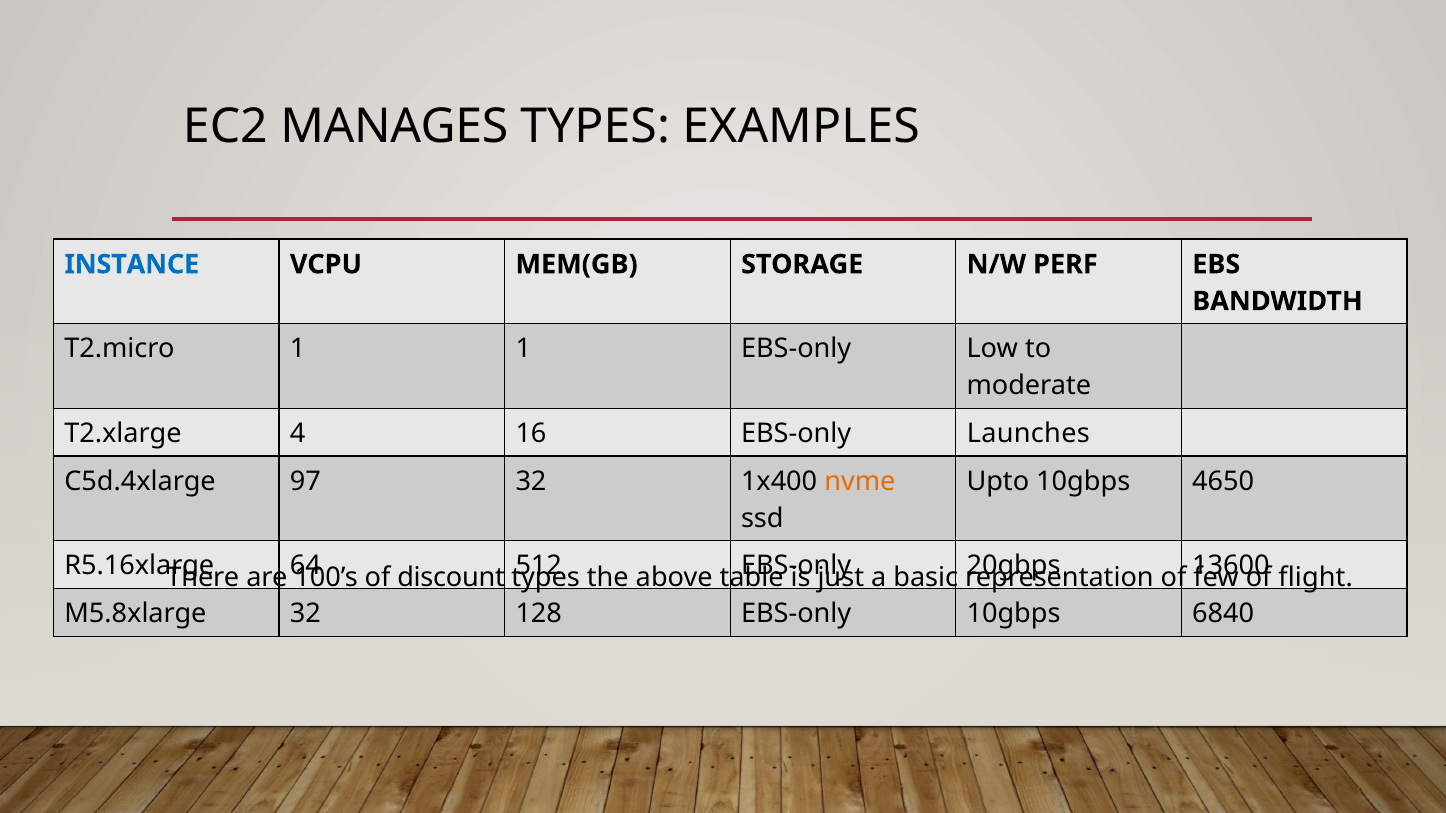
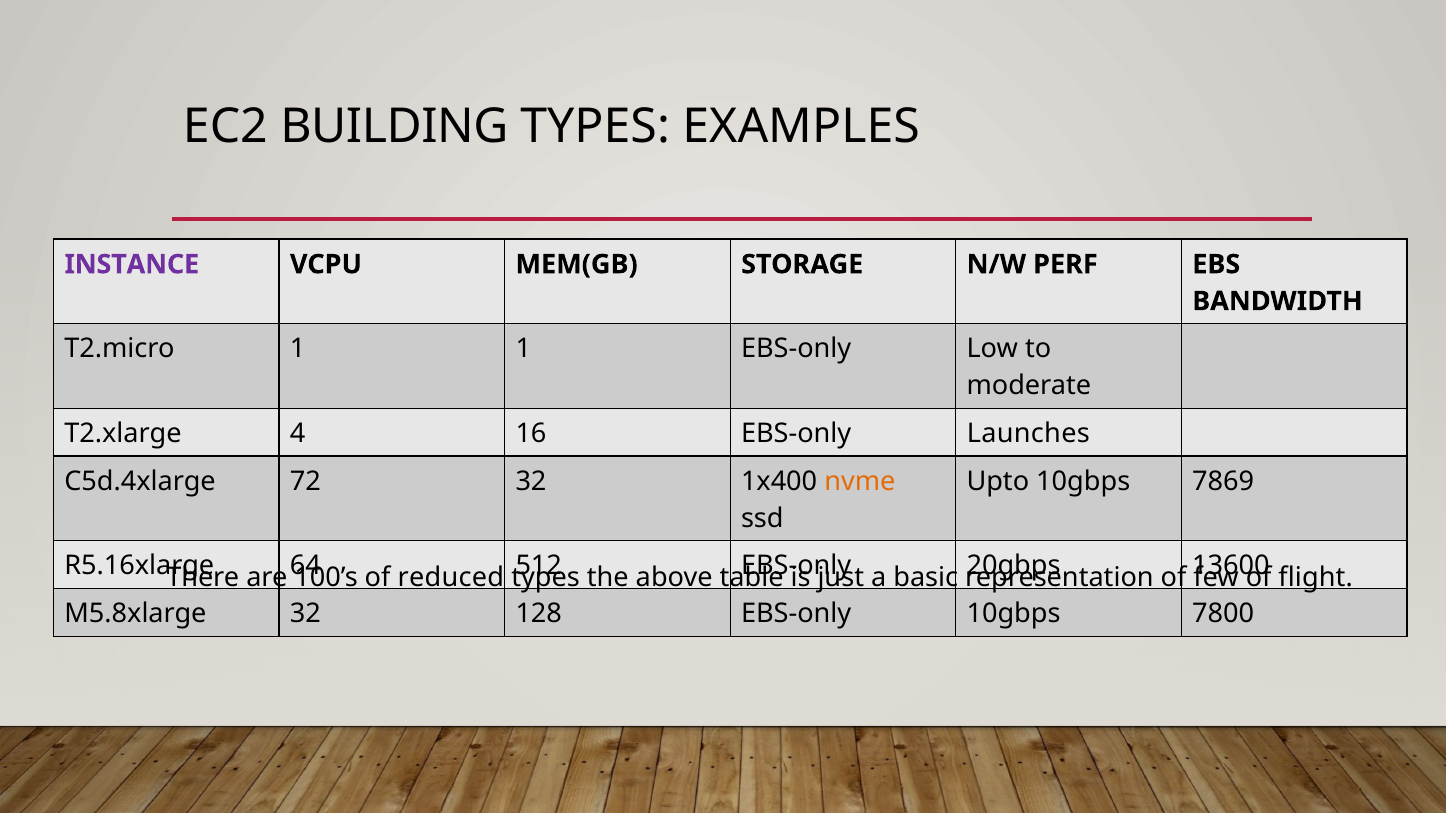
MANAGES: MANAGES -> BUILDING
INSTANCE colour: blue -> purple
97: 97 -> 72
4650: 4650 -> 7869
discount: discount -> reduced
6840: 6840 -> 7800
